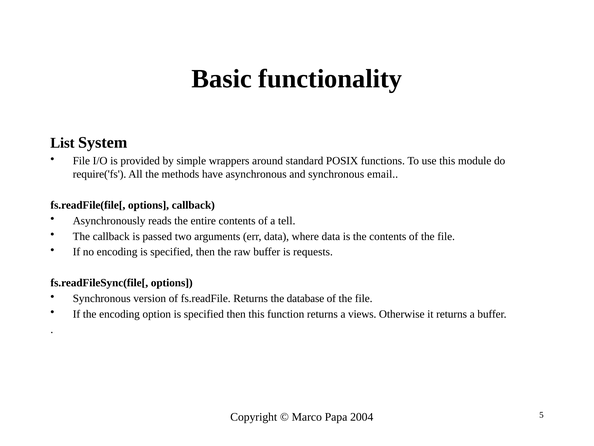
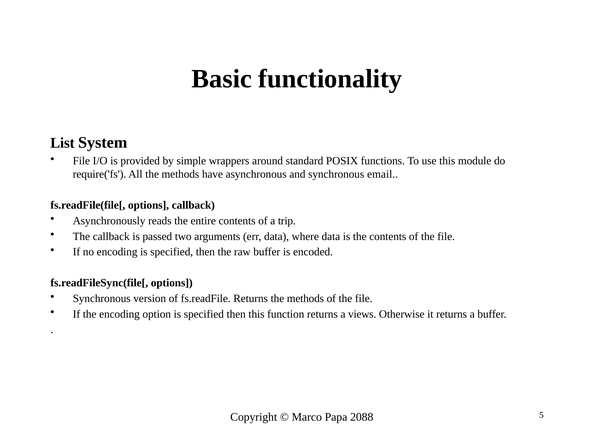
tell: tell -> trip
requests: requests -> encoded
Returns the database: database -> methods
2004: 2004 -> 2088
